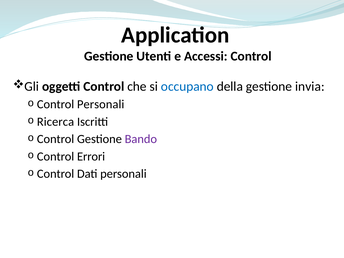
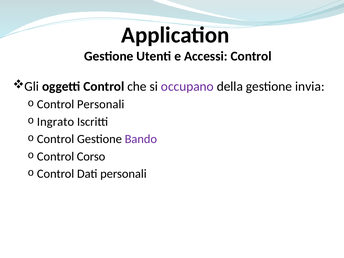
occupano colour: blue -> purple
Ricerca: Ricerca -> Ingrato
Errori: Errori -> Corso
